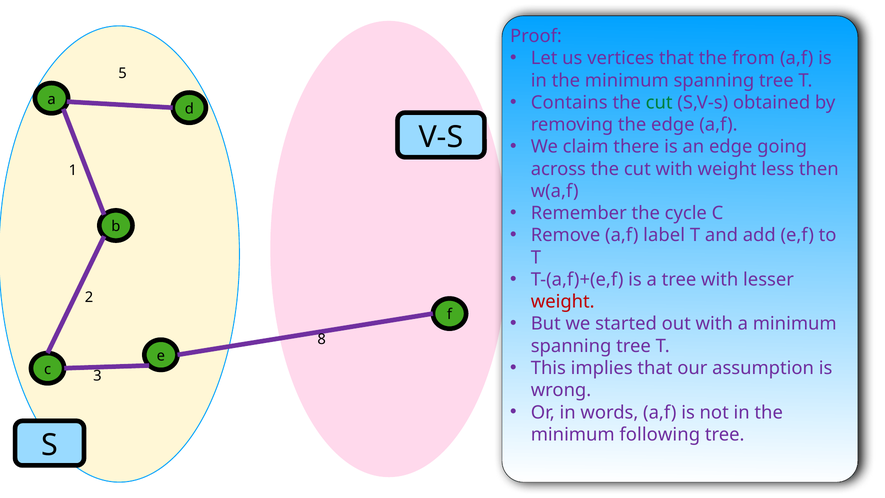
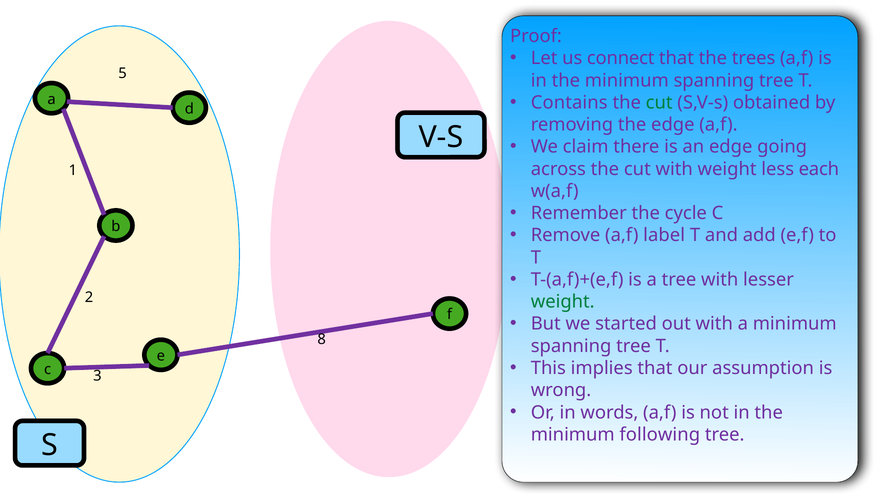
vertices: vertices -> connect
from: from -> trees
then: then -> each
weight at (563, 302) colour: red -> green
